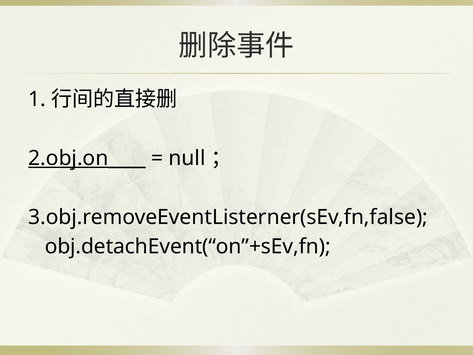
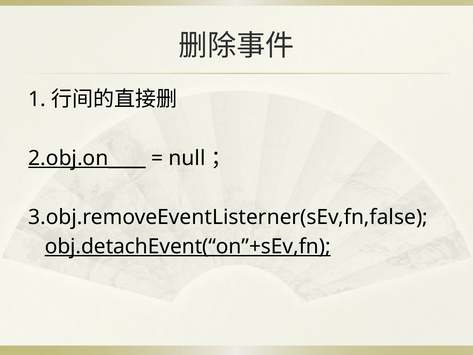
obj.detachEvent(“on”+sEv,fn underline: none -> present
